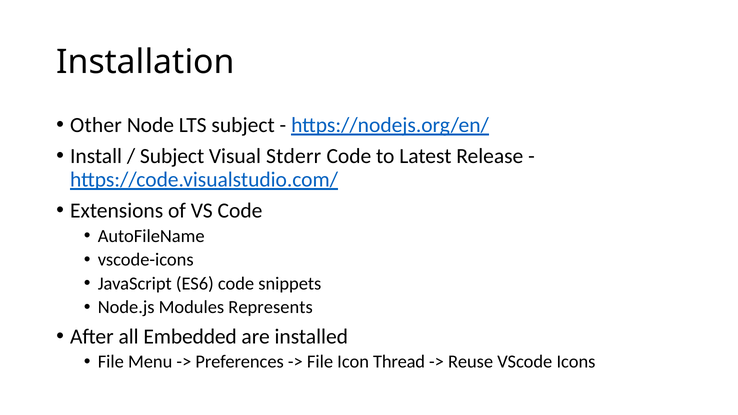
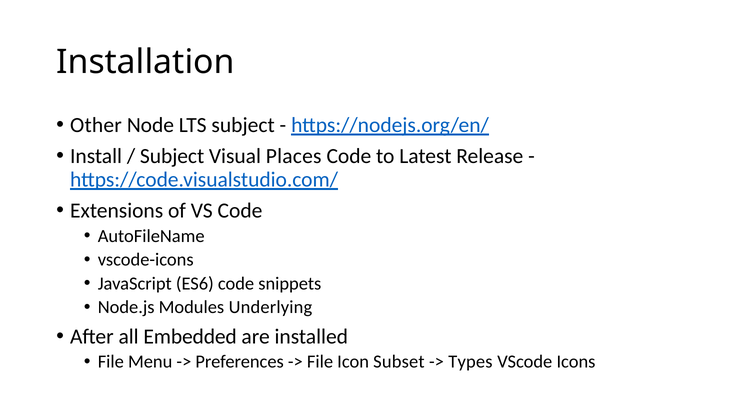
Stderr: Stderr -> Places
Represents: Represents -> Underlying
Thread: Thread -> Subset
Reuse: Reuse -> Types
